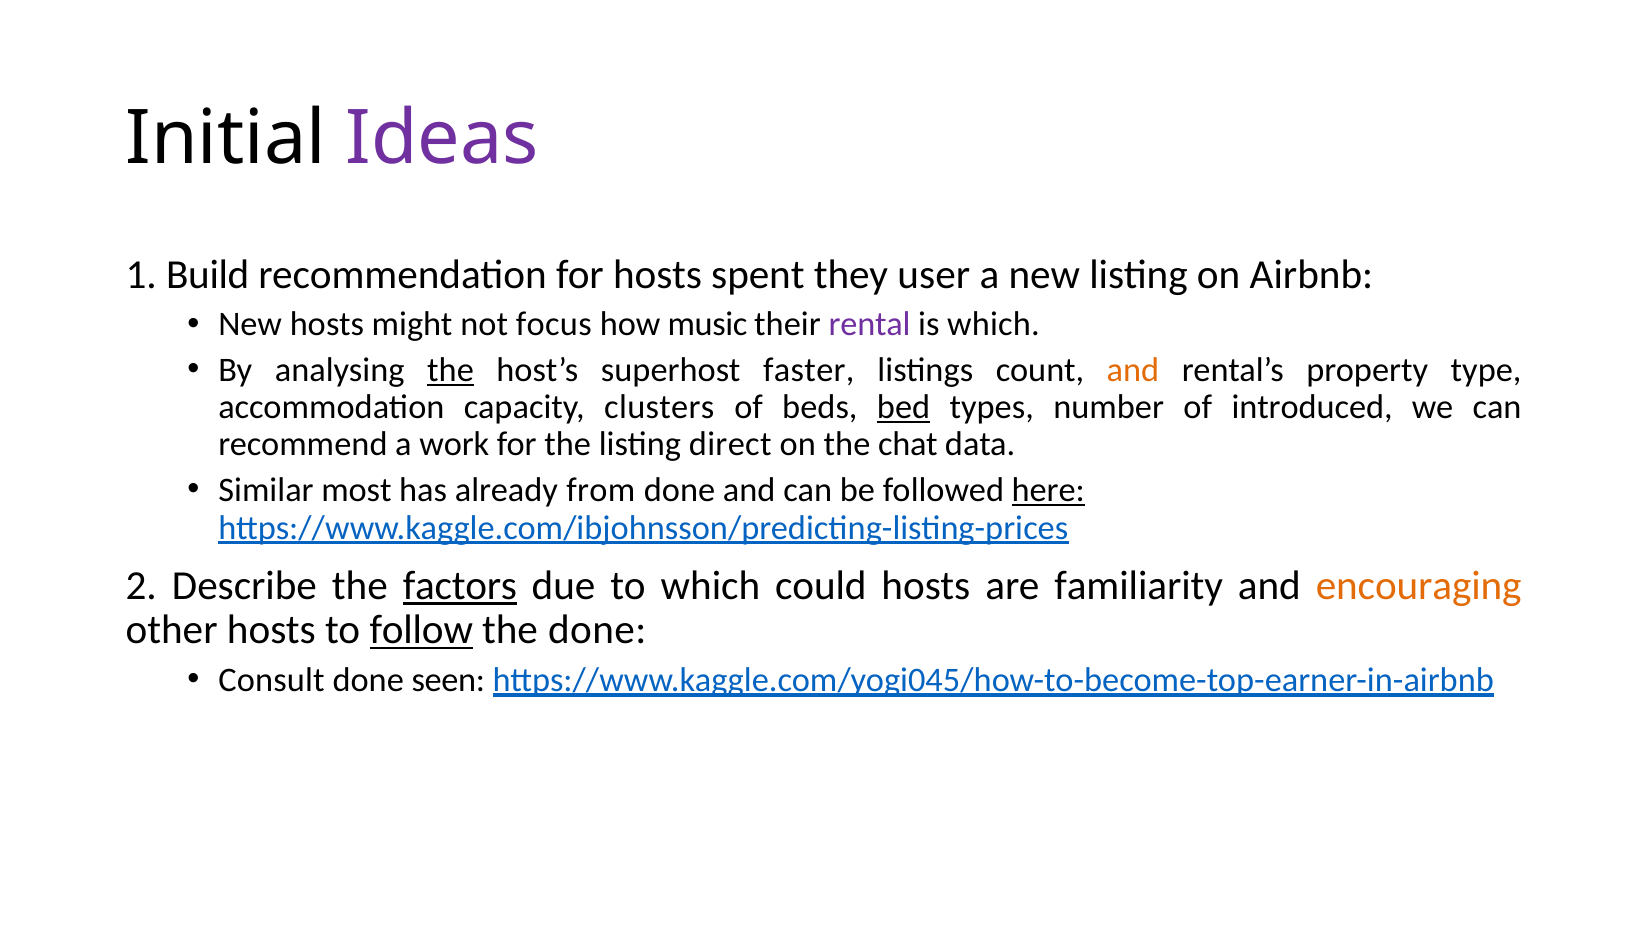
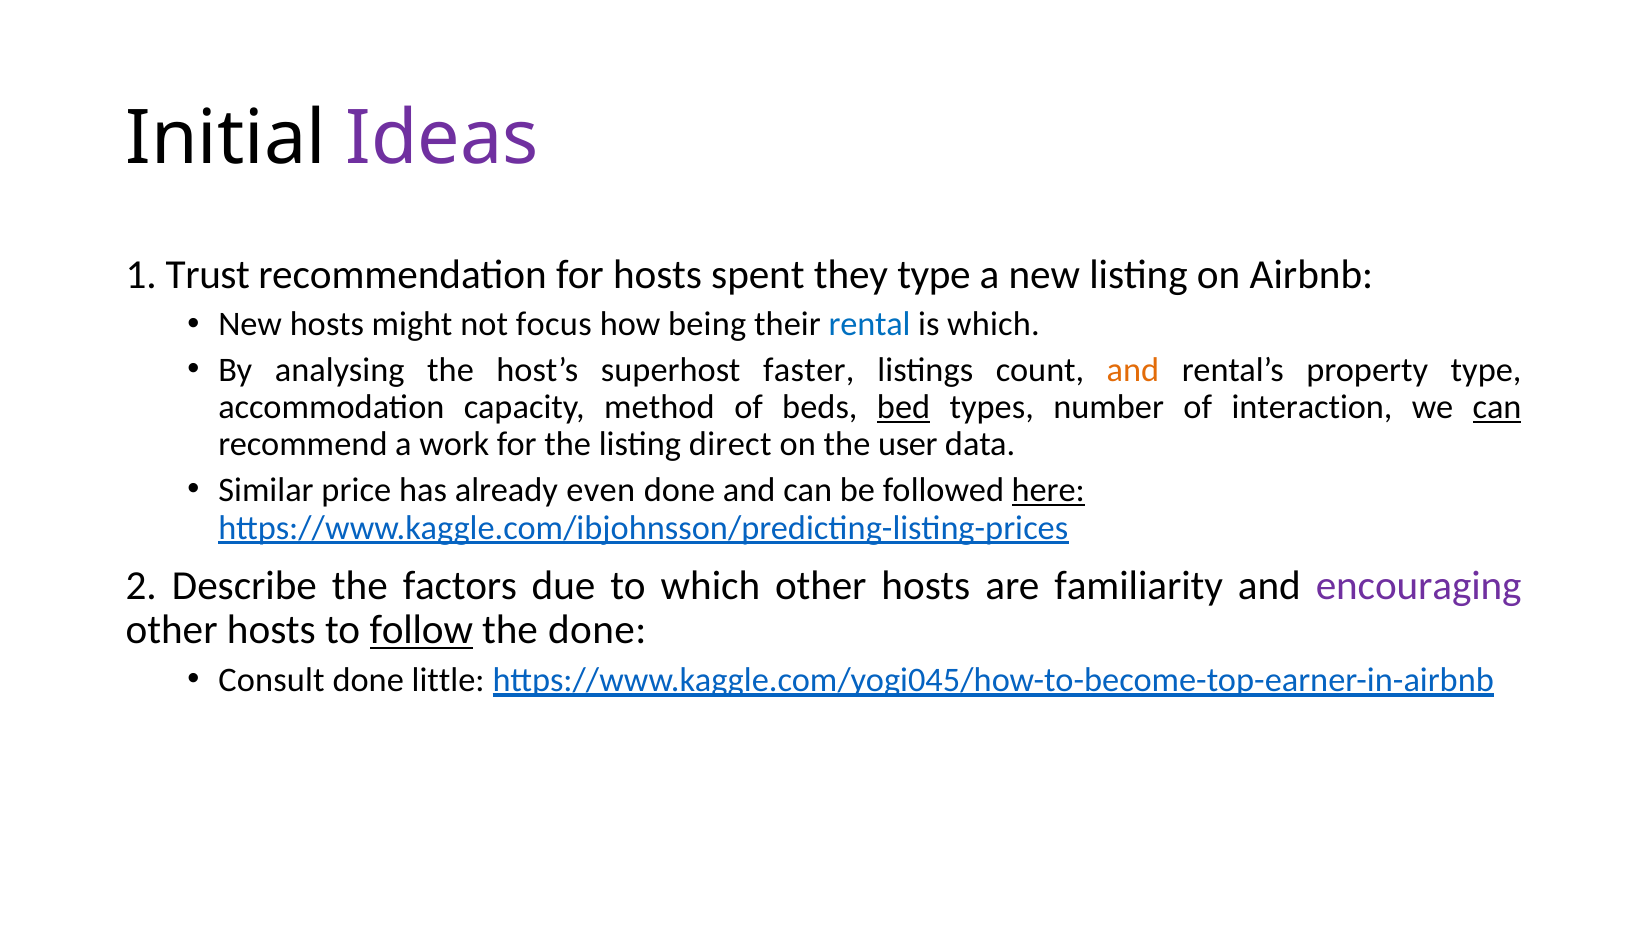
Build: Build -> Trust
they user: user -> type
music: music -> being
rental colour: purple -> blue
the at (451, 370) underline: present -> none
clusters: clusters -> method
introduced: introduced -> interaction
can at (1497, 407) underline: none -> present
chat: chat -> user
most: most -> price
from: from -> even
factors underline: present -> none
which could: could -> other
encouraging colour: orange -> purple
seen: seen -> little
